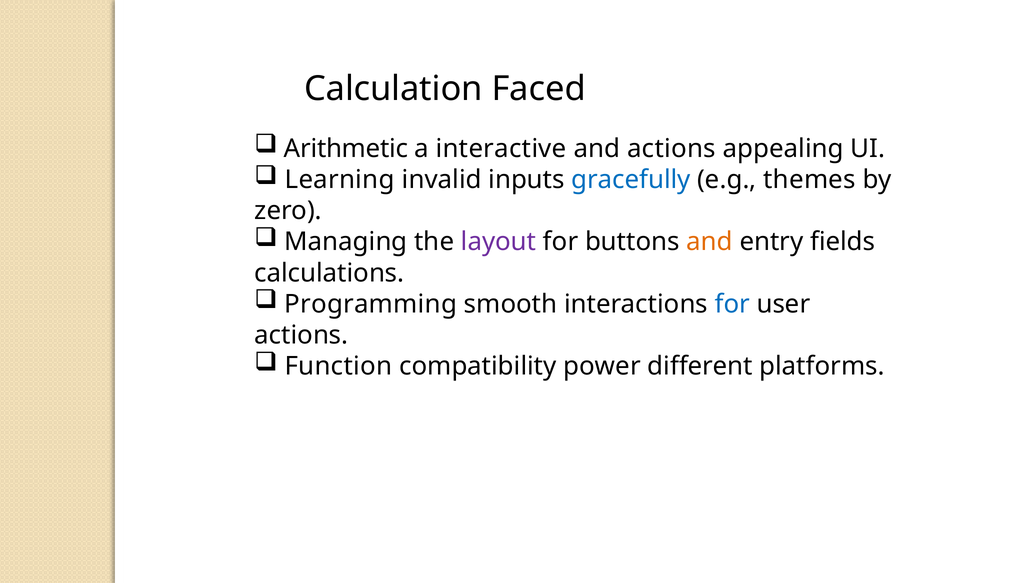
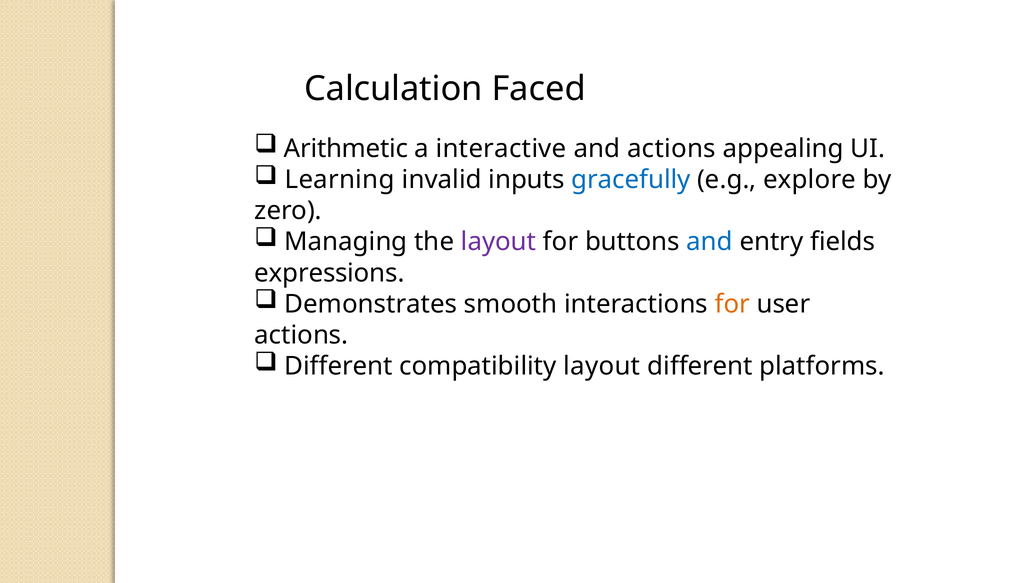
themes: themes -> explore
and at (710, 242) colour: orange -> blue
calculations: calculations -> expressions
Programming: Programming -> Demonstrates
for at (732, 304) colour: blue -> orange
Function at (338, 366): Function -> Different
compatibility power: power -> layout
